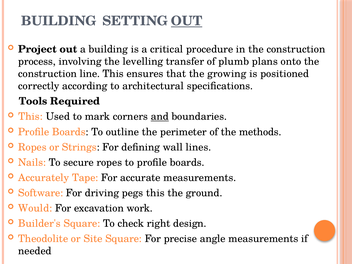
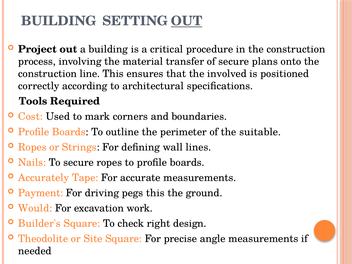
levelling: levelling -> material
of plumb: plumb -> secure
growing: growing -> involved
This at (31, 117): This -> Cost
and underline: present -> none
methods: methods -> suitable
Software: Software -> Payment
